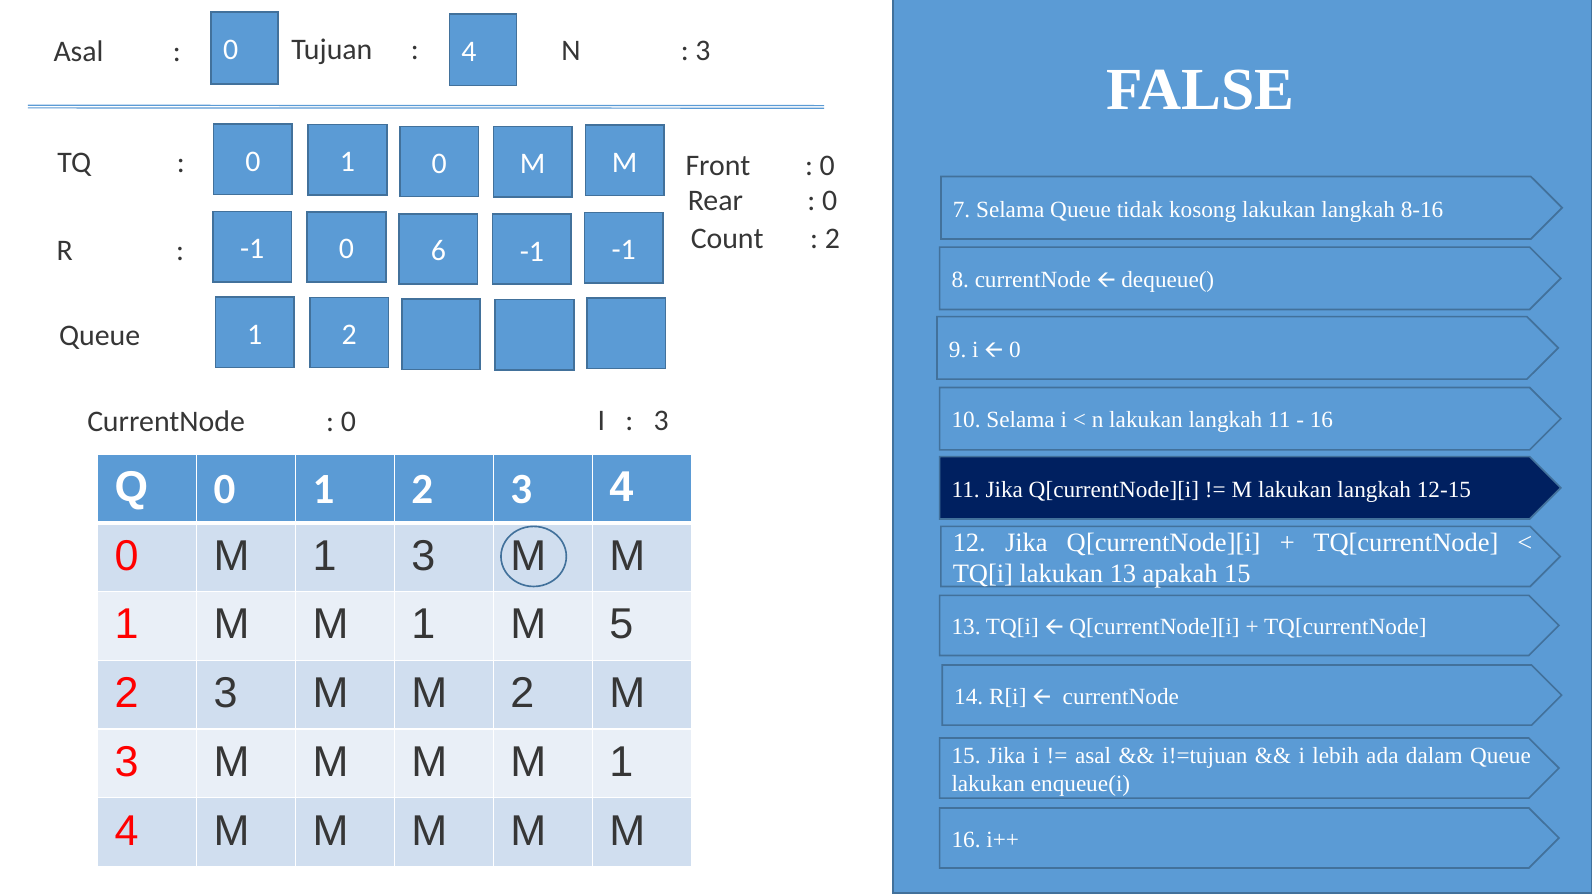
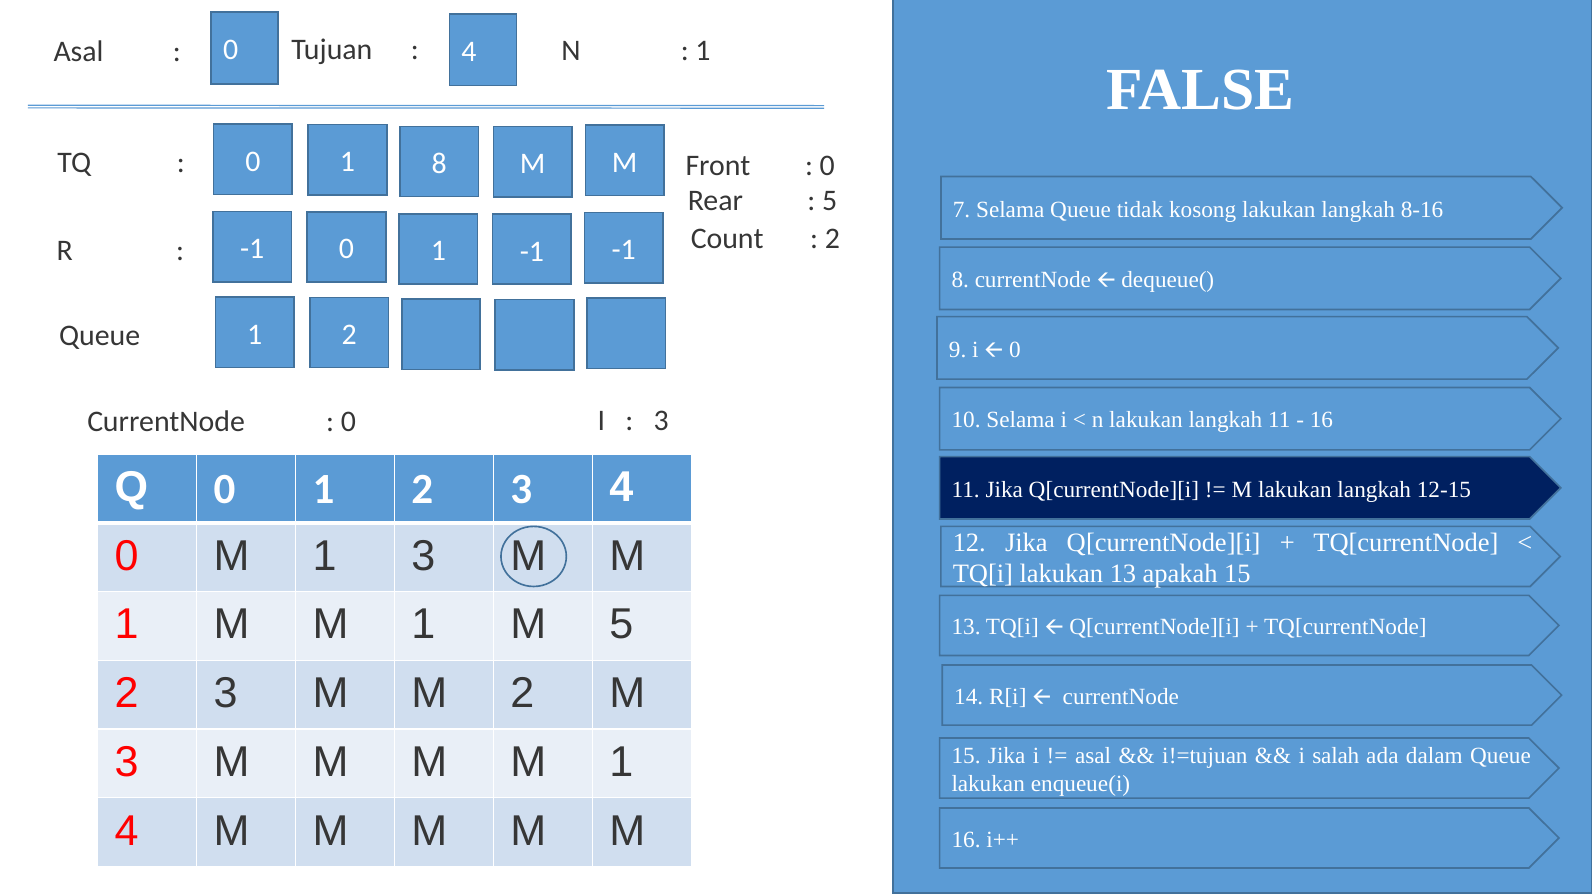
3 at (703, 50): 3 -> 1
1 0: 0 -> 8
0 at (830, 201): 0 -> 5
-1 0 6: 6 -> 1
lebih: lebih -> salah
